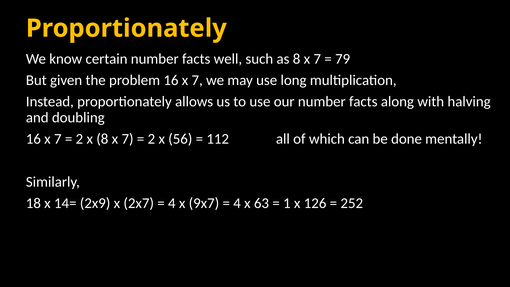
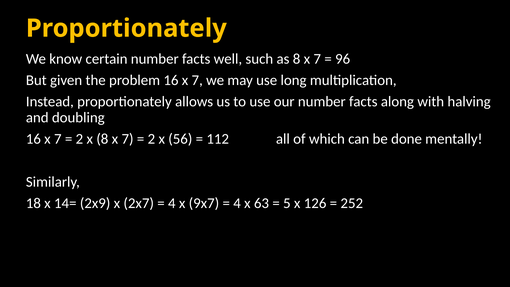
79: 79 -> 96
1: 1 -> 5
